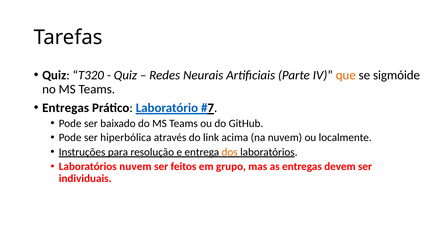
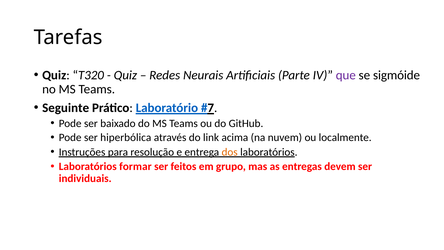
que colour: orange -> purple
Entregas at (66, 108): Entregas -> Seguinte
Laboratórios nuvem: nuvem -> formar
